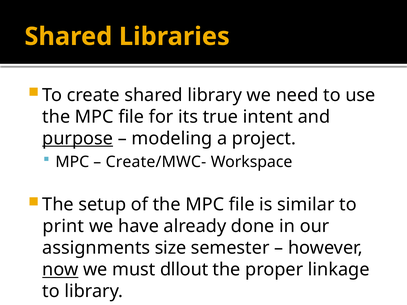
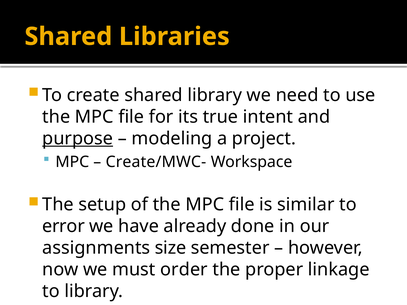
print: print -> error
now underline: present -> none
dllout: dllout -> order
